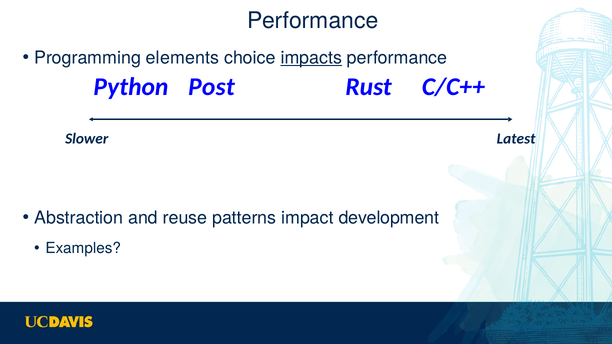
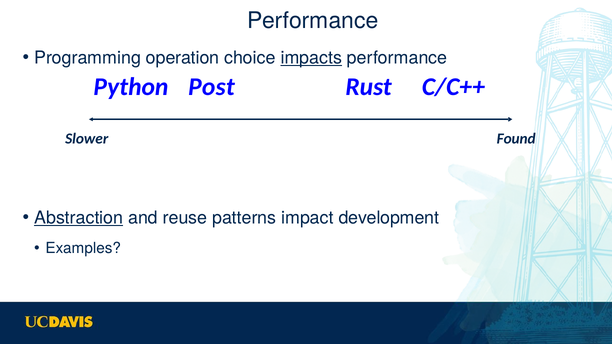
elements: elements -> operation
Latest: Latest -> Found
Abstraction underline: none -> present
